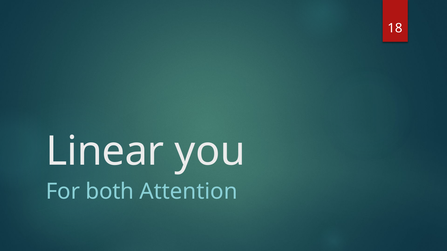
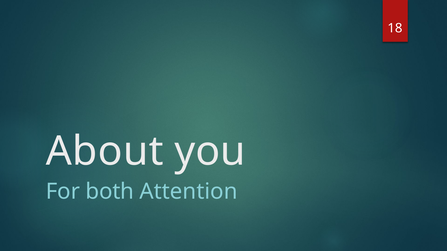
Linear: Linear -> About
